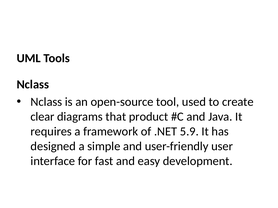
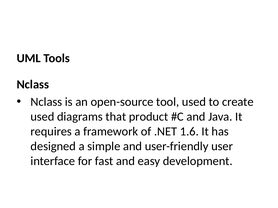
clear at (42, 117): clear -> used
5.9: 5.9 -> 1.6
